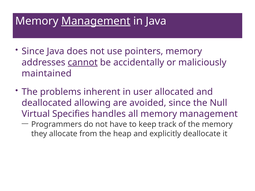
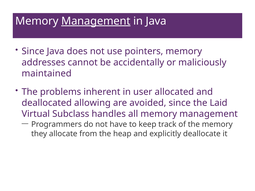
cannot underline: present -> none
Null: Null -> Laid
Specifies: Specifies -> Subclass
